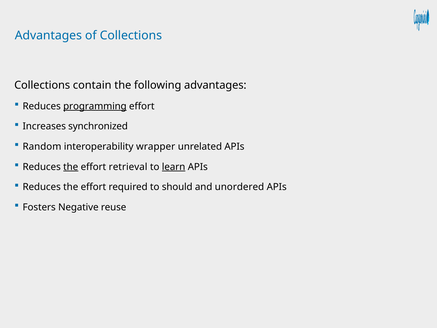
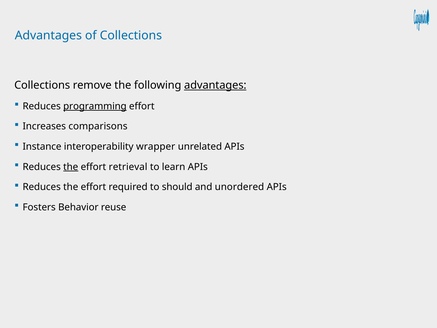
contain: contain -> remove
advantages at (215, 85) underline: none -> present
synchronized: synchronized -> comparisons
Random: Random -> Instance
learn underline: present -> none
Negative: Negative -> Behavior
